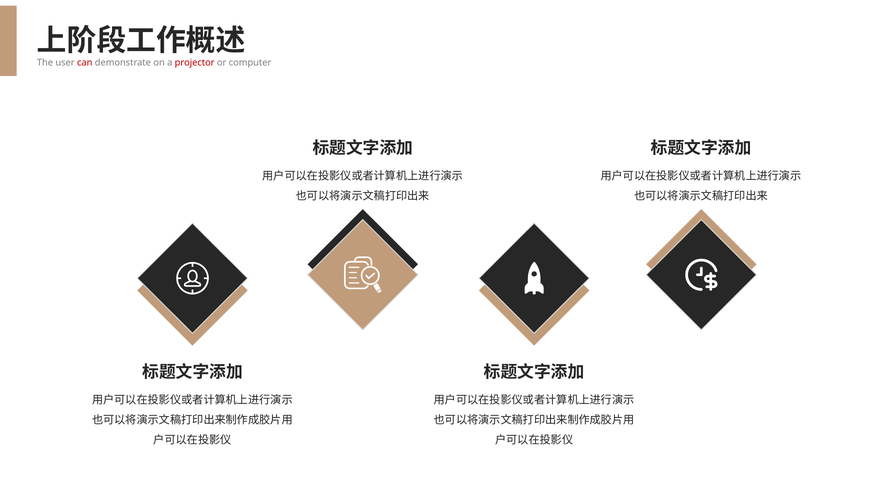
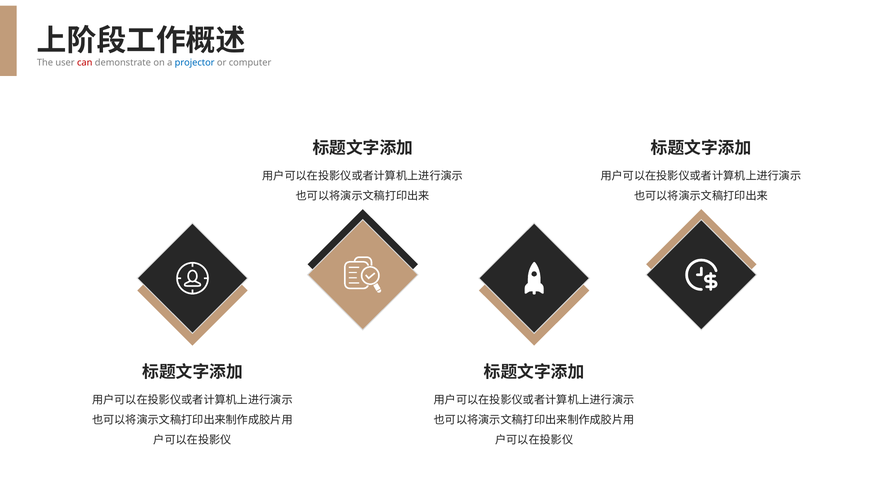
projector colour: red -> blue
